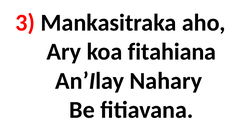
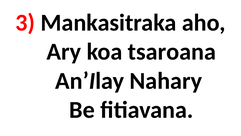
fitahiana: fitahiana -> tsaroana
